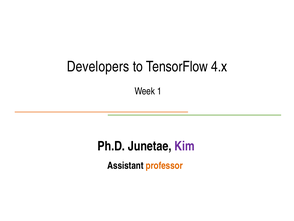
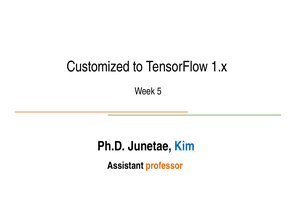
Developers: Developers -> Customized
4.x: 4.x -> 1.x
1: 1 -> 5
Kim colour: purple -> blue
